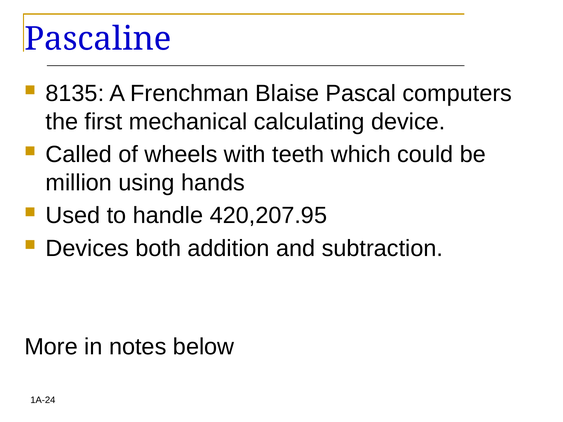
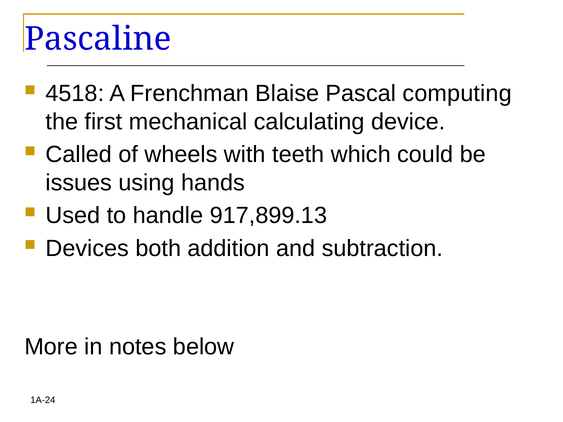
8135: 8135 -> 4518
computers: computers -> computing
million: million -> issues
420,207.95: 420,207.95 -> 917,899.13
